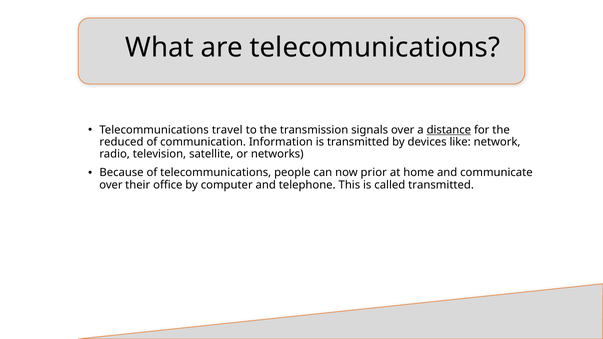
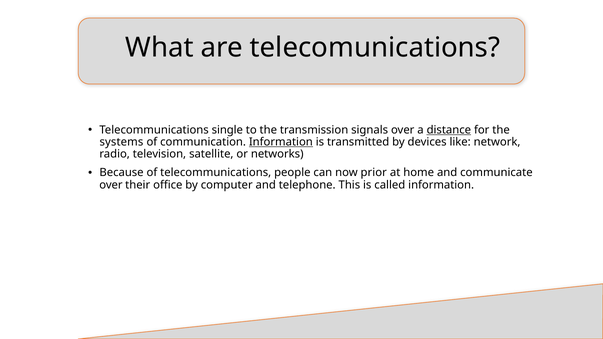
travel: travel -> single
reduced: reduced -> systems
Information at (281, 142) underline: none -> present
called transmitted: transmitted -> information
